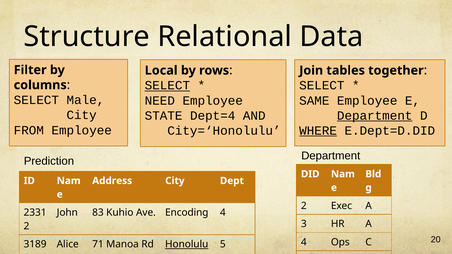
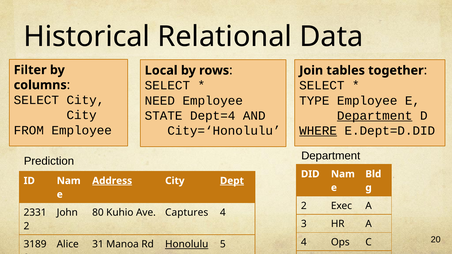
Structure: Structure -> Historical
SELECT at (167, 86) underline: present -> none
SELECT Male: Male -> City
SAME: SAME -> TYPE
Address underline: none -> present
Dept underline: none -> present
83: 83 -> 80
Encoding: Encoding -> Captures
71: 71 -> 31
